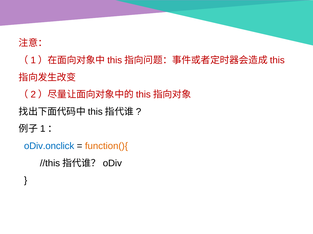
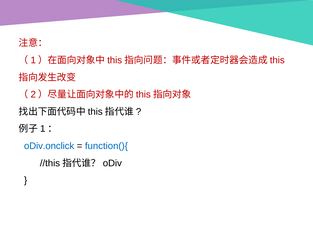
function(){ colour: orange -> blue
